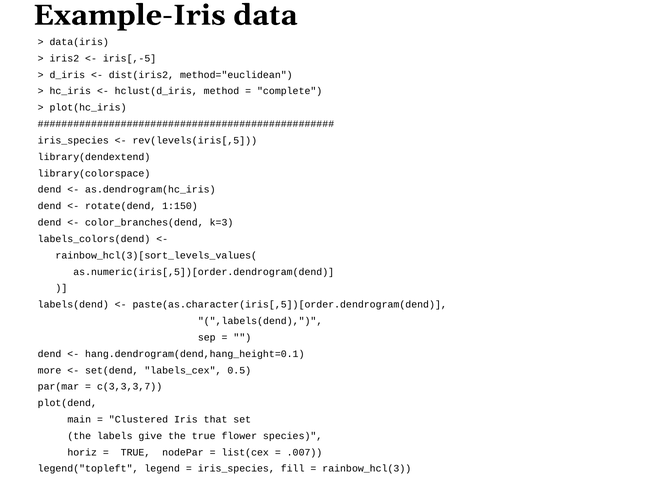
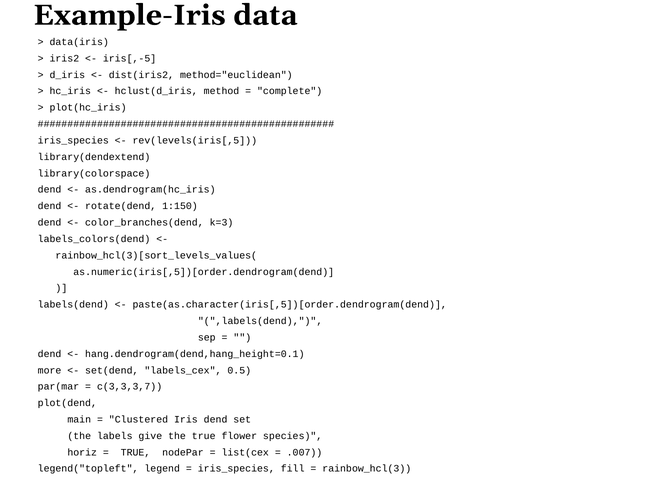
Iris that: that -> dend
